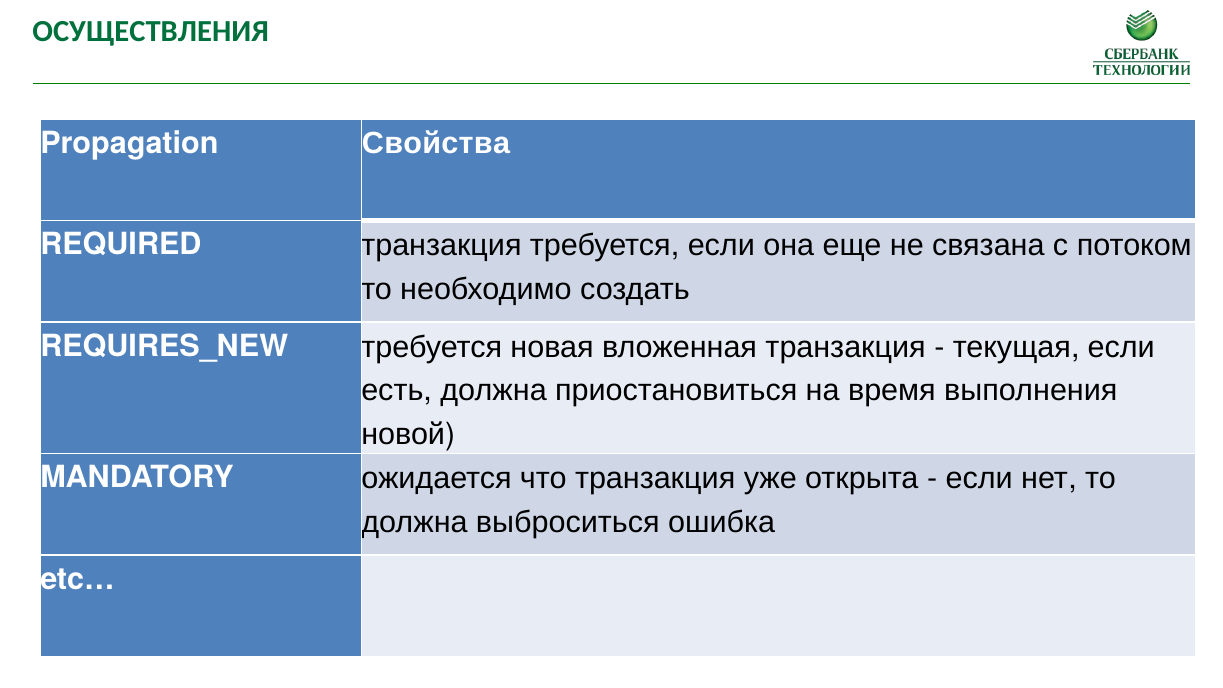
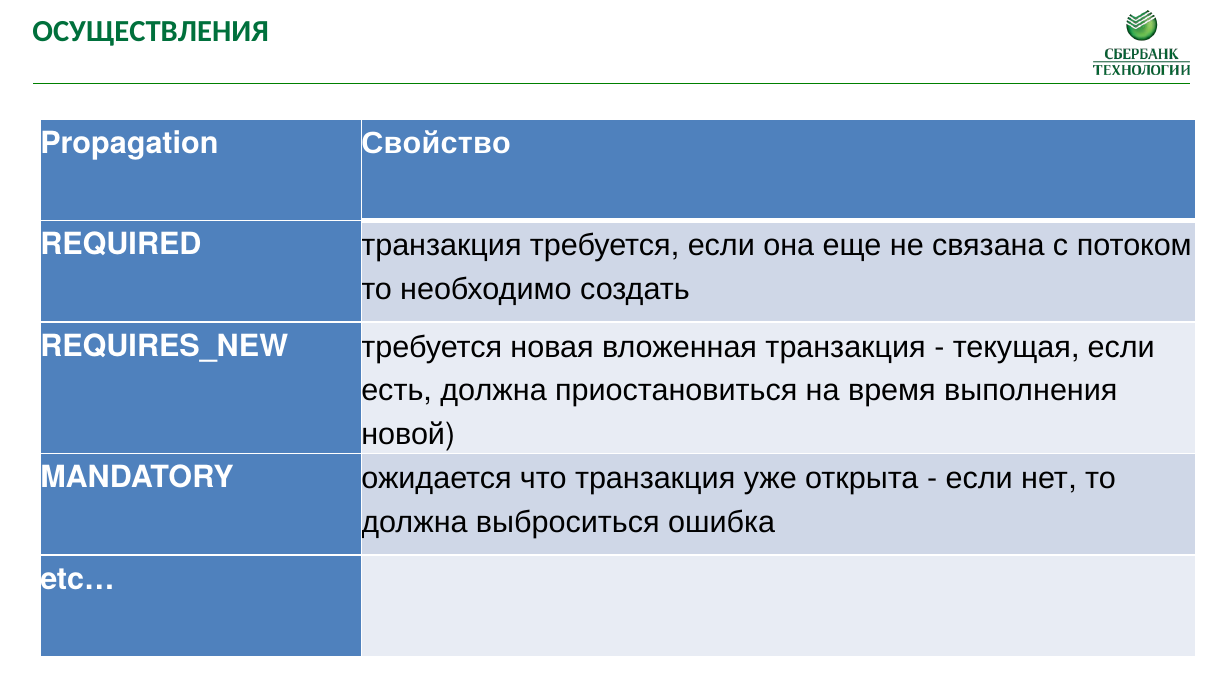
Свойства: Свойства -> Свойство
